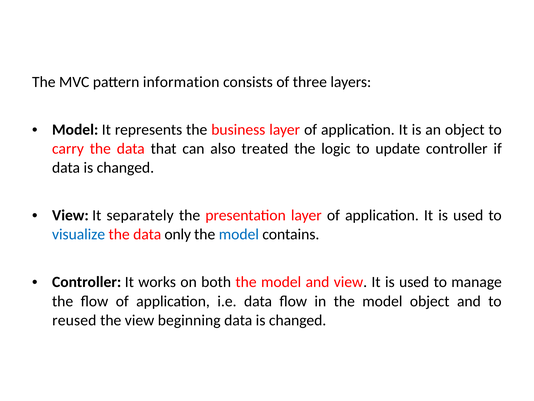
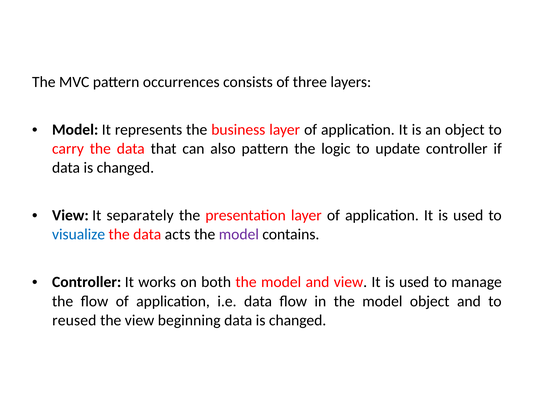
information: information -> occurrences
also treated: treated -> pattern
only: only -> acts
model at (239, 234) colour: blue -> purple
